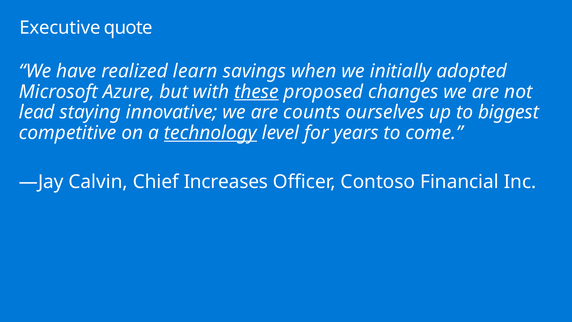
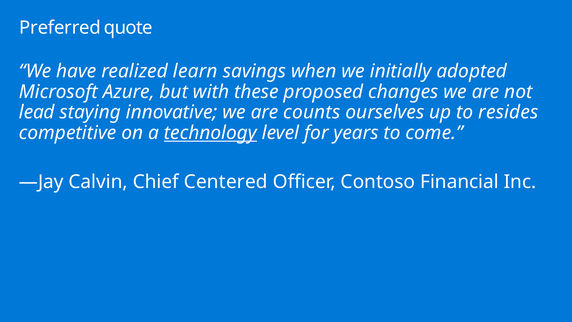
Executive: Executive -> Preferred
these underline: present -> none
biggest: biggest -> resides
Increases: Increases -> Centered
